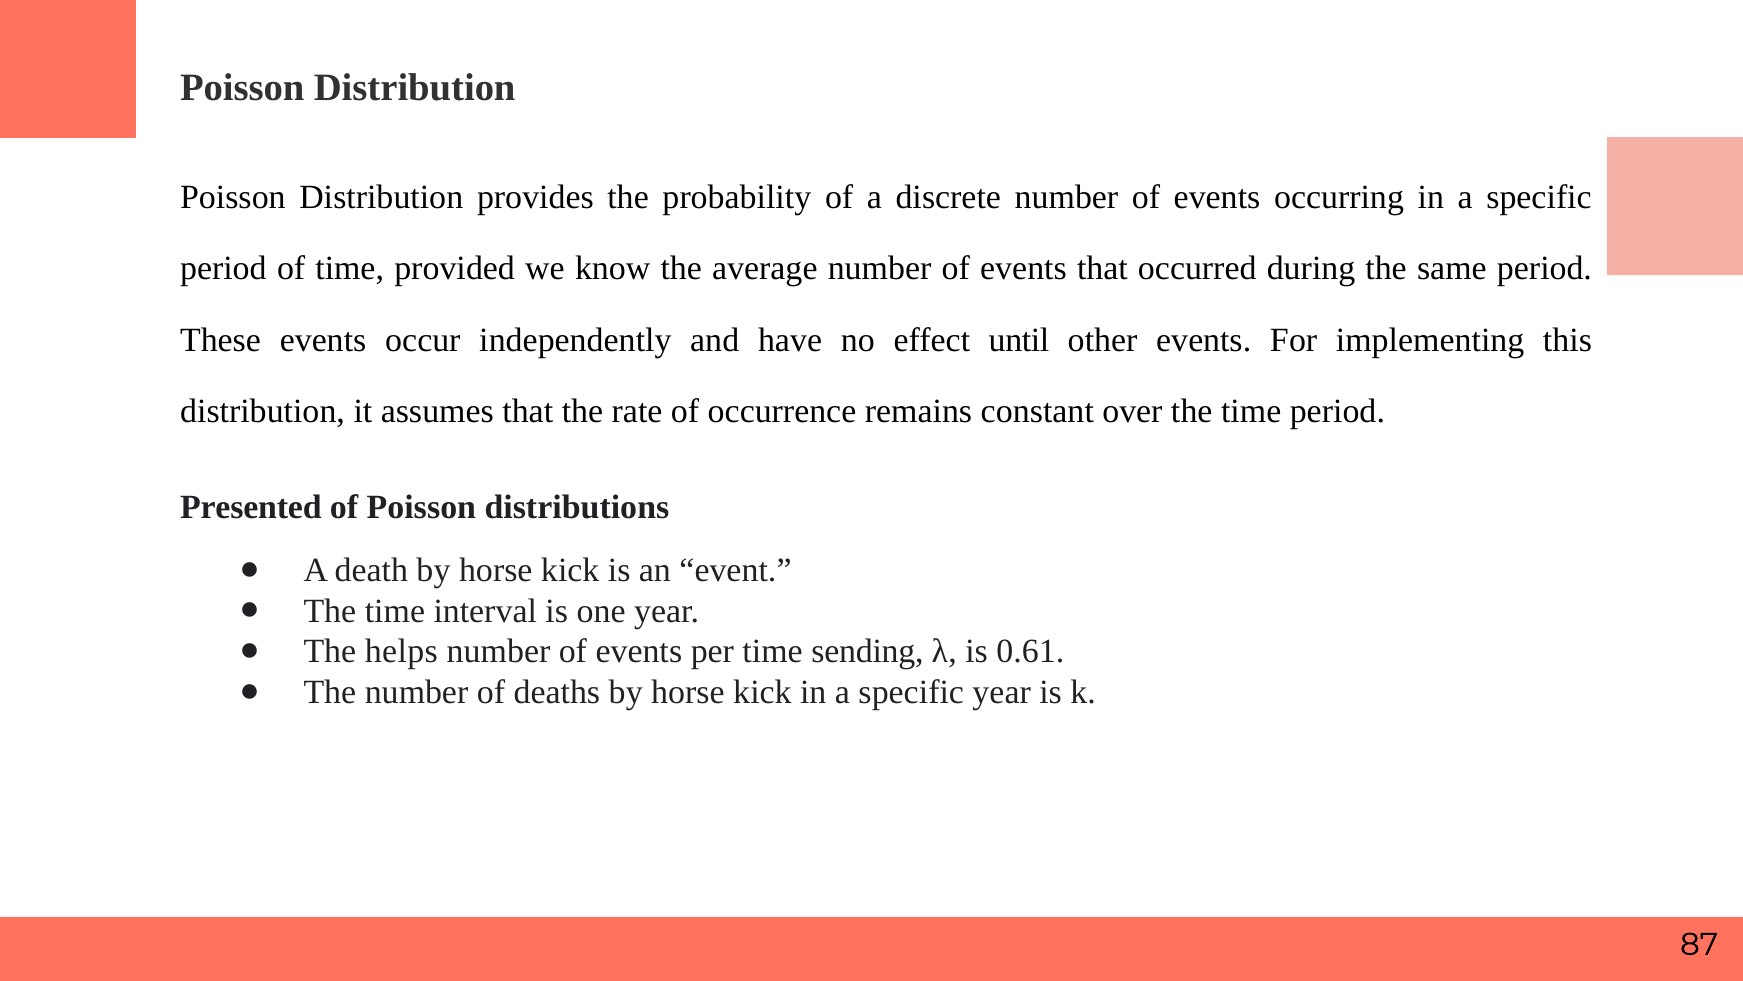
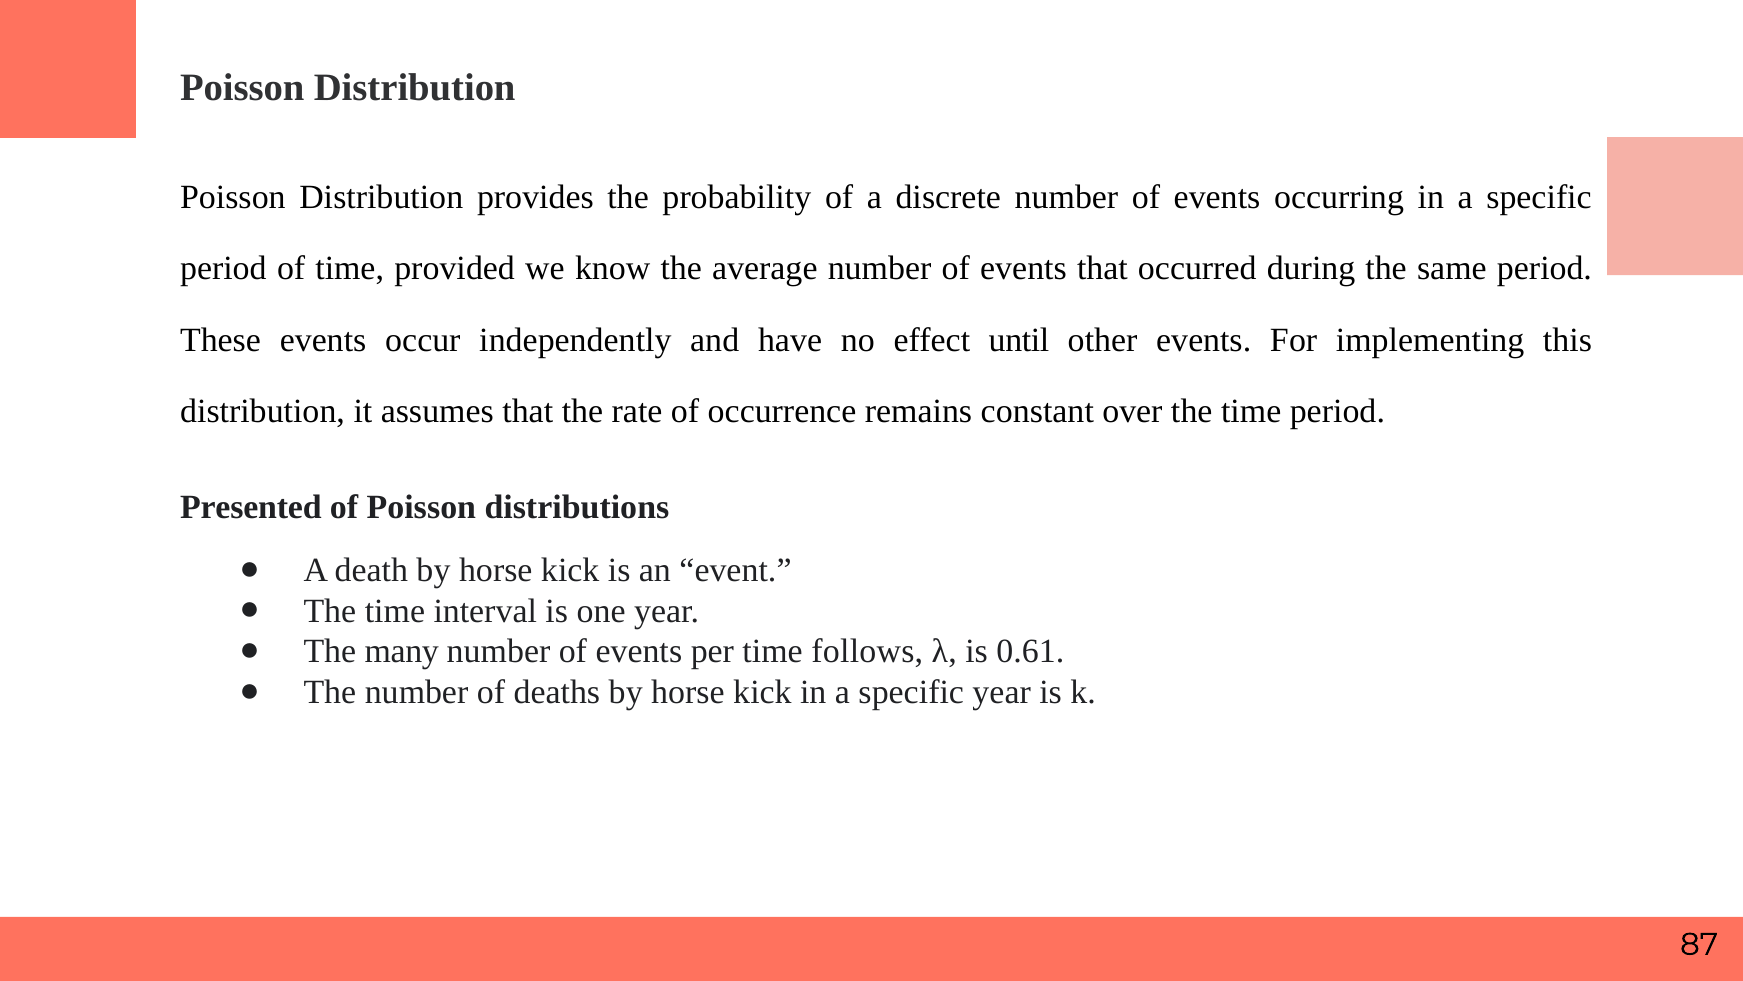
helps: helps -> many
sending: sending -> follows
